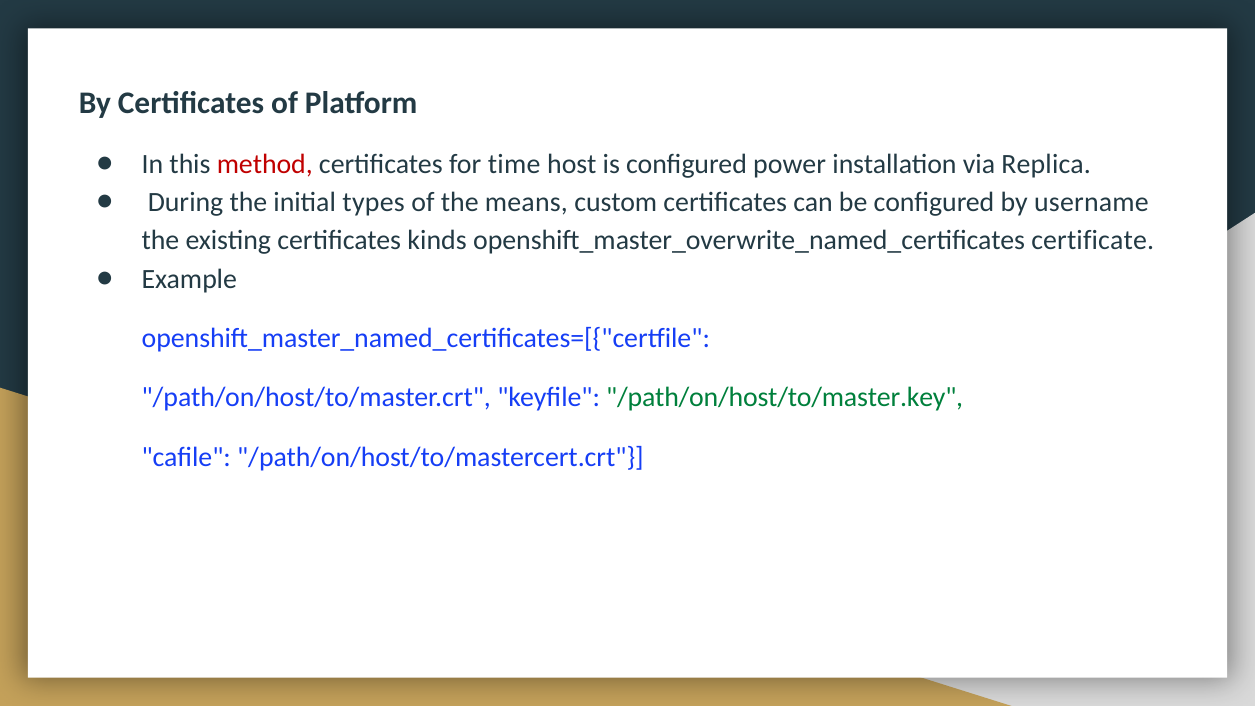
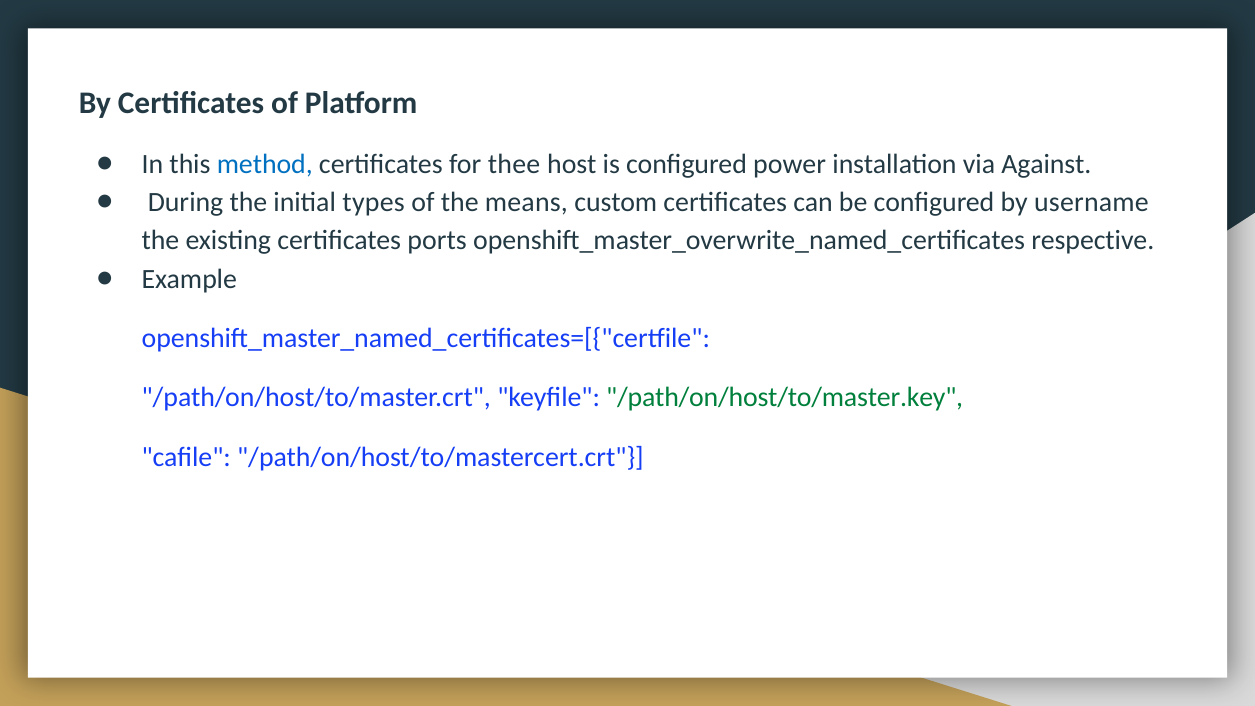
method colour: red -> blue
time: time -> thee
Replica: Replica -> Against
kinds: kinds -> ports
certificate: certificate -> respective
